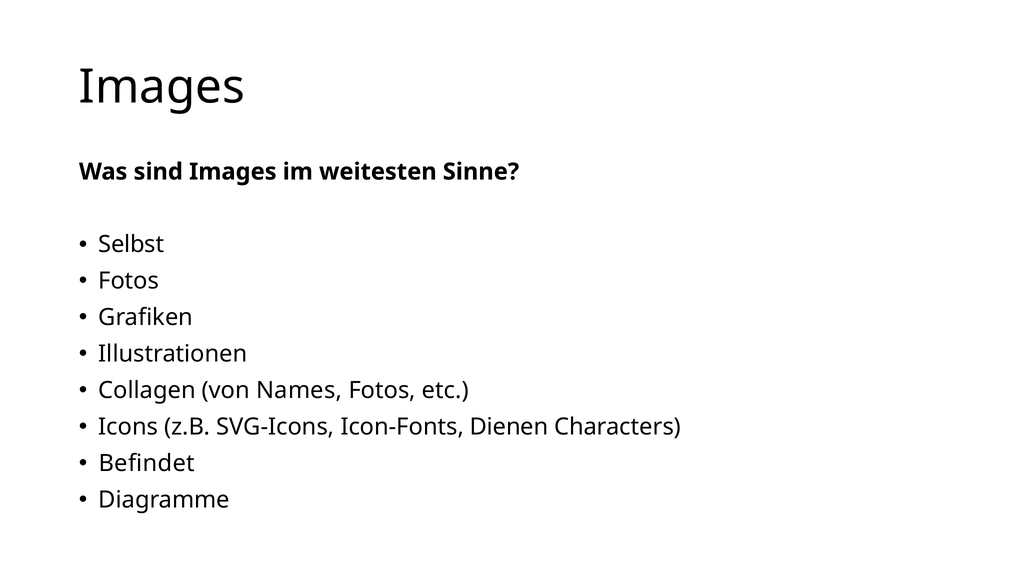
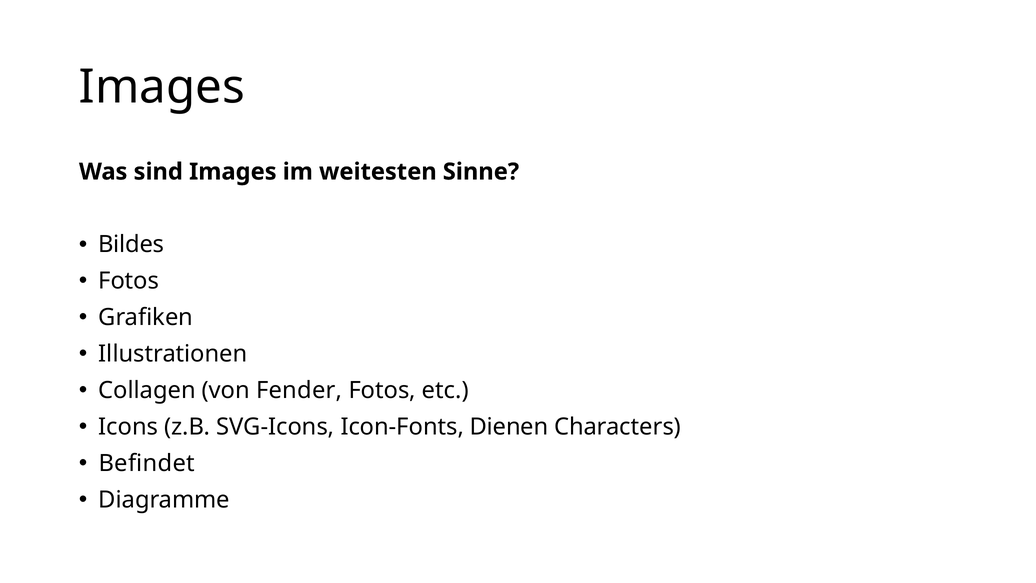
Selbst: Selbst -> Bildes
Names: Names -> Fender
